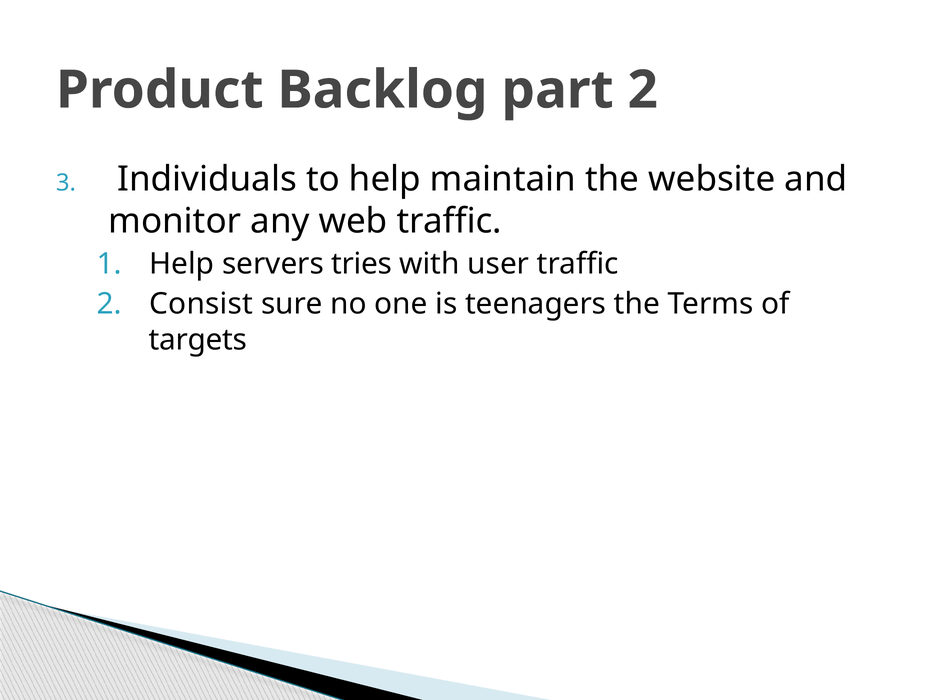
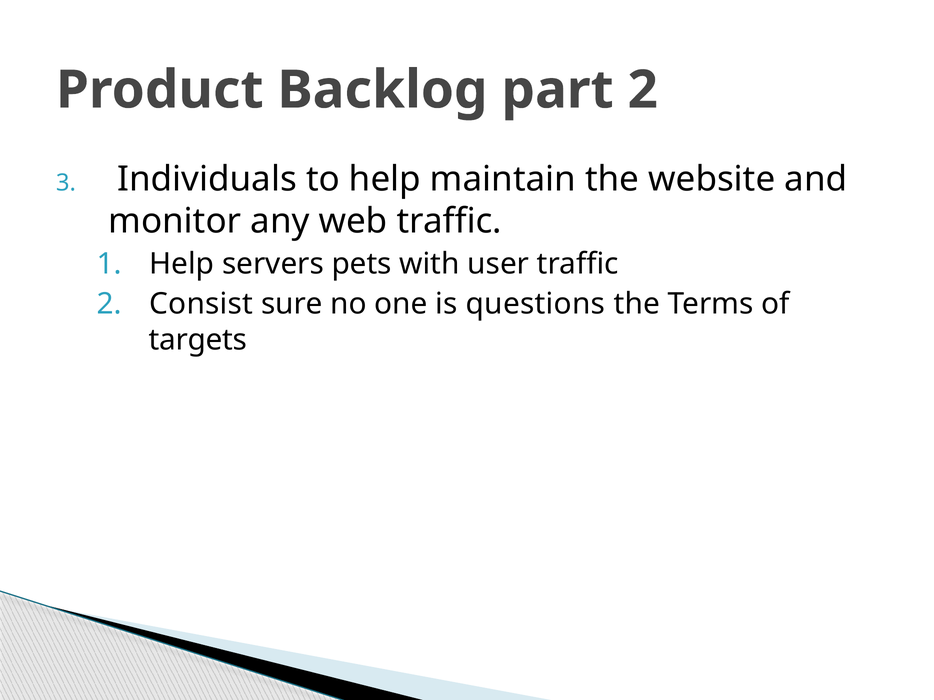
tries: tries -> pets
teenagers: teenagers -> questions
